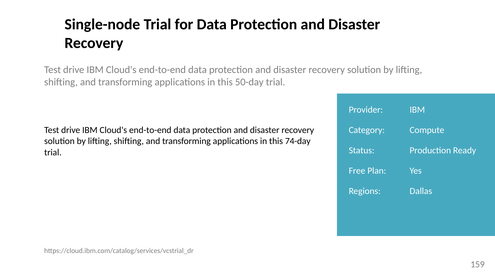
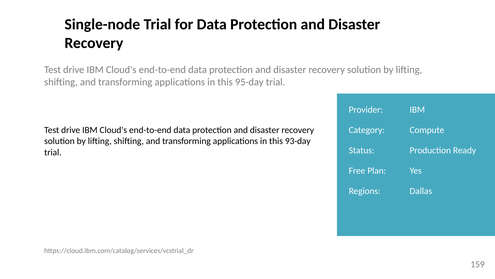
50-day: 50-day -> 95-day
74-day: 74-day -> 93-day
